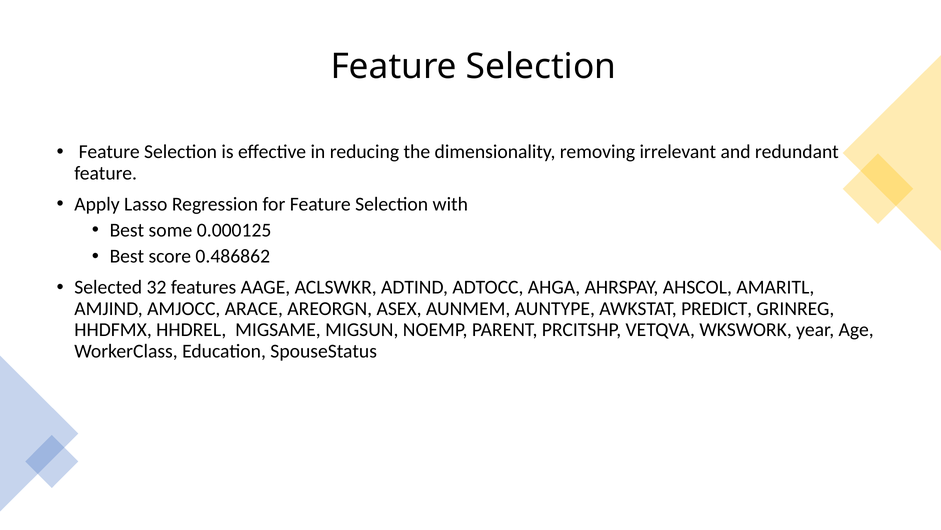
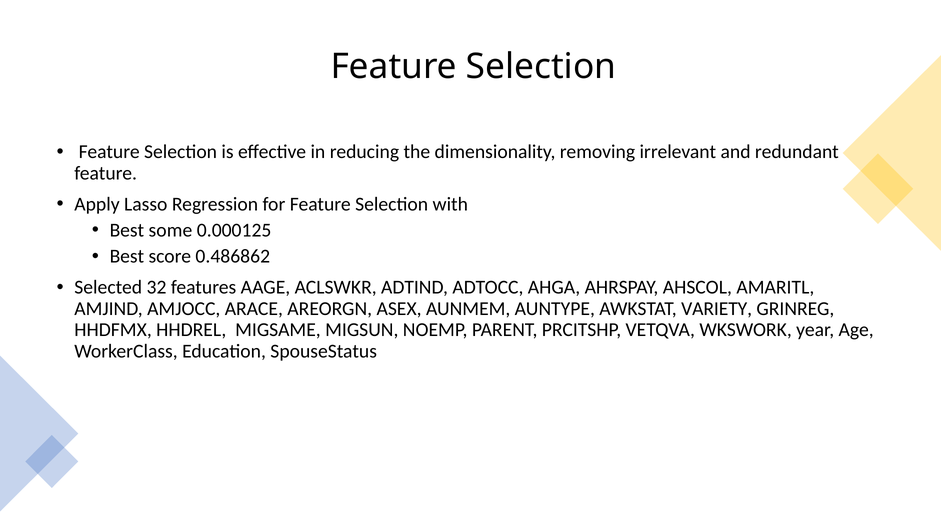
PREDICT: PREDICT -> VARIETY
